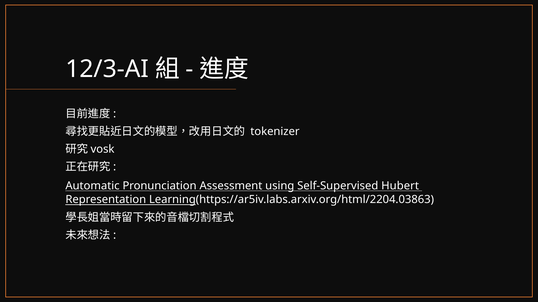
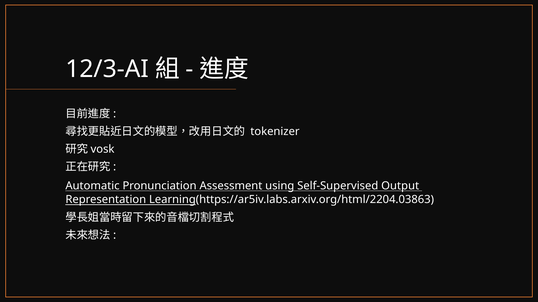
Hubert: Hubert -> Output
